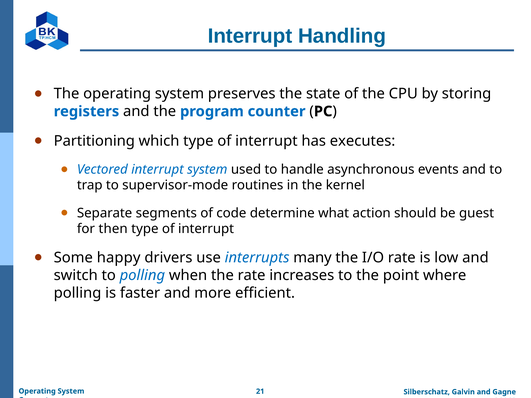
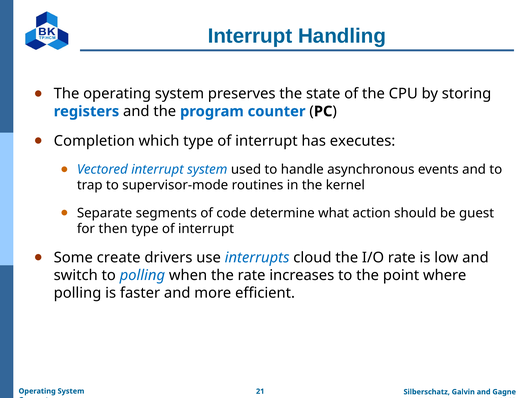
Partitioning: Partitioning -> Completion
happy: happy -> create
many: many -> cloud
